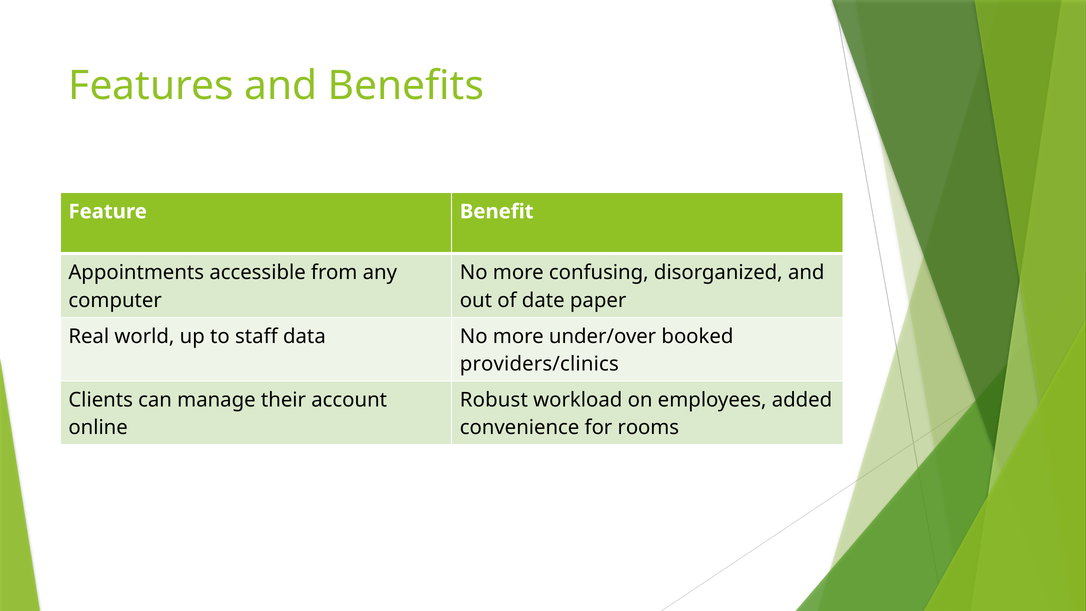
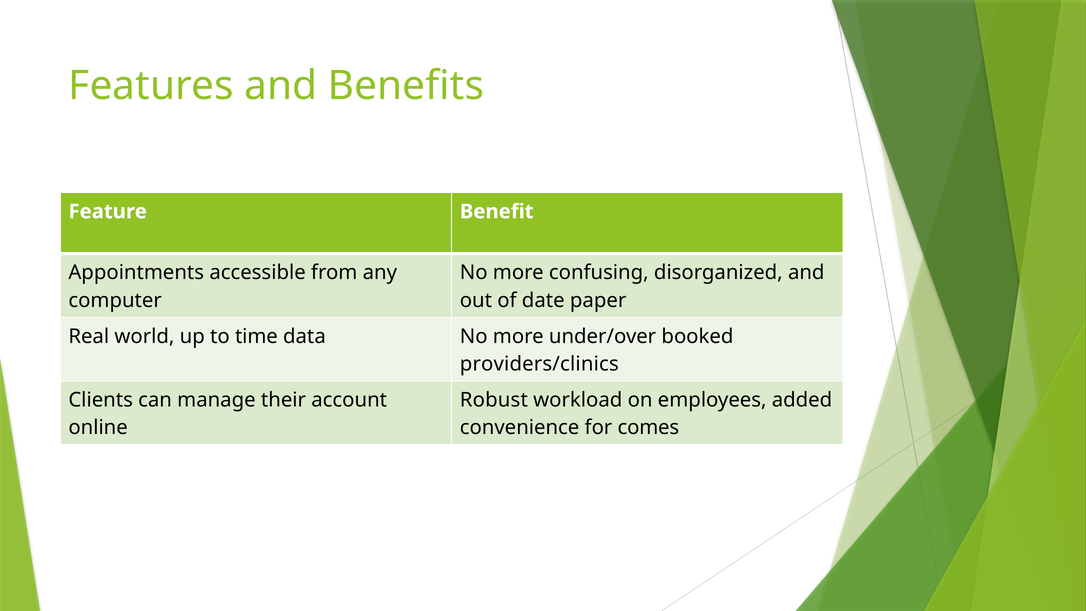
staff: staff -> time
rooms: rooms -> comes
